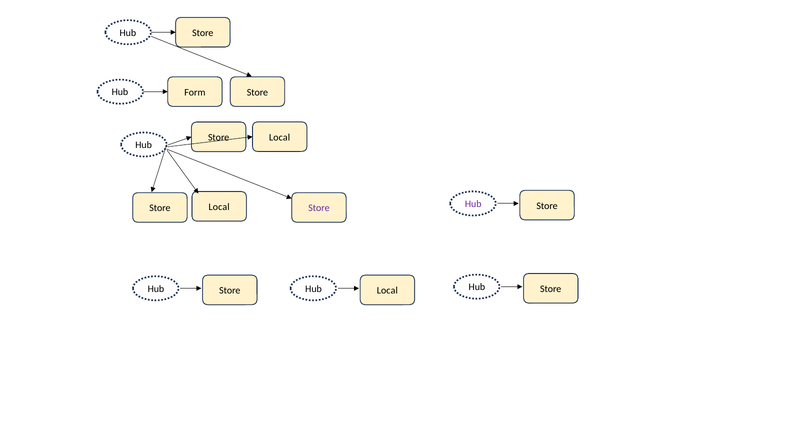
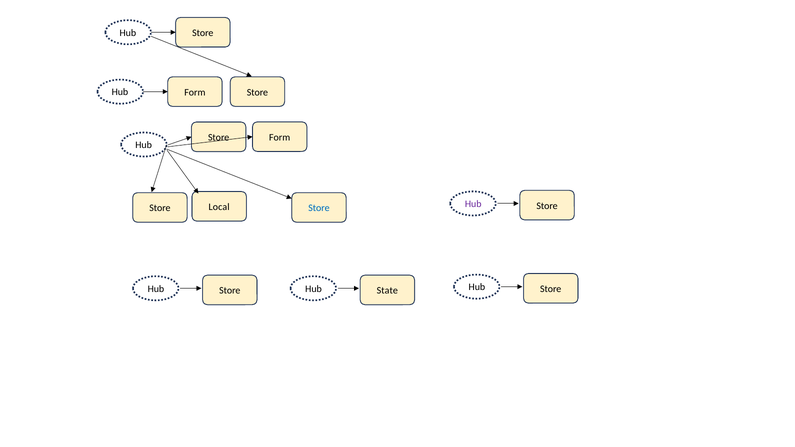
Local at (280, 137): Local -> Form
Store at (319, 208) colour: purple -> blue
Local at (387, 291): Local -> State
